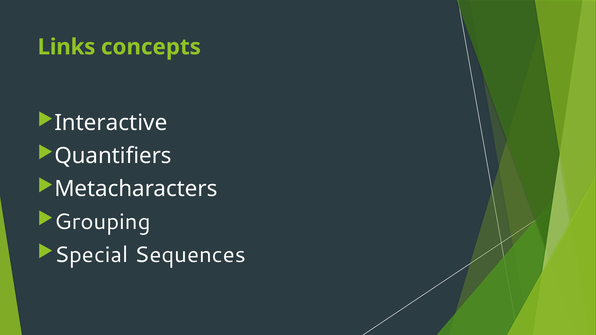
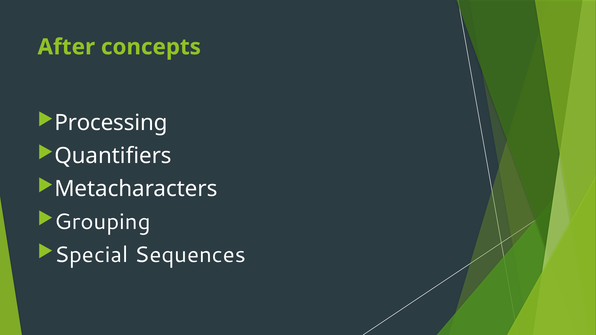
Links: Links -> After
Interactive: Interactive -> Processing
